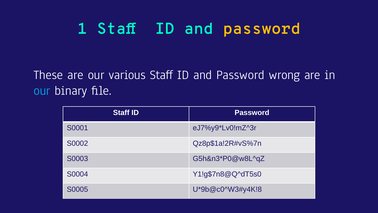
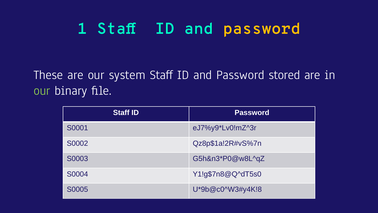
various: various -> system
wrong: wrong -> stored
our at (42, 90) colour: light blue -> light green
